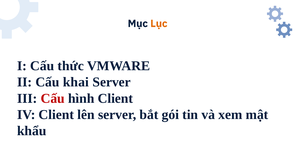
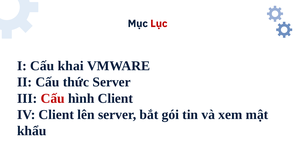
Lục colour: orange -> red
thức: thức -> khai
khai: khai -> thức
